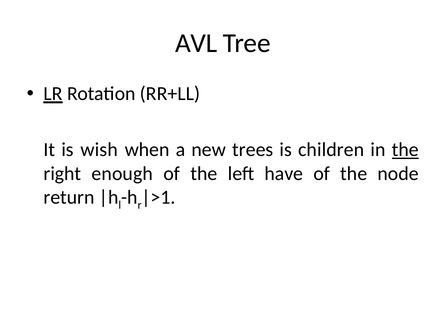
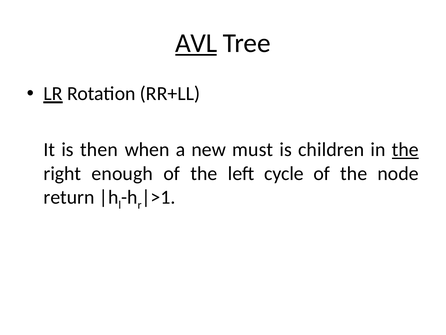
AVL underline: none -> present
wish: wish -> then
trees: trees -> must
have: have -> cycle
